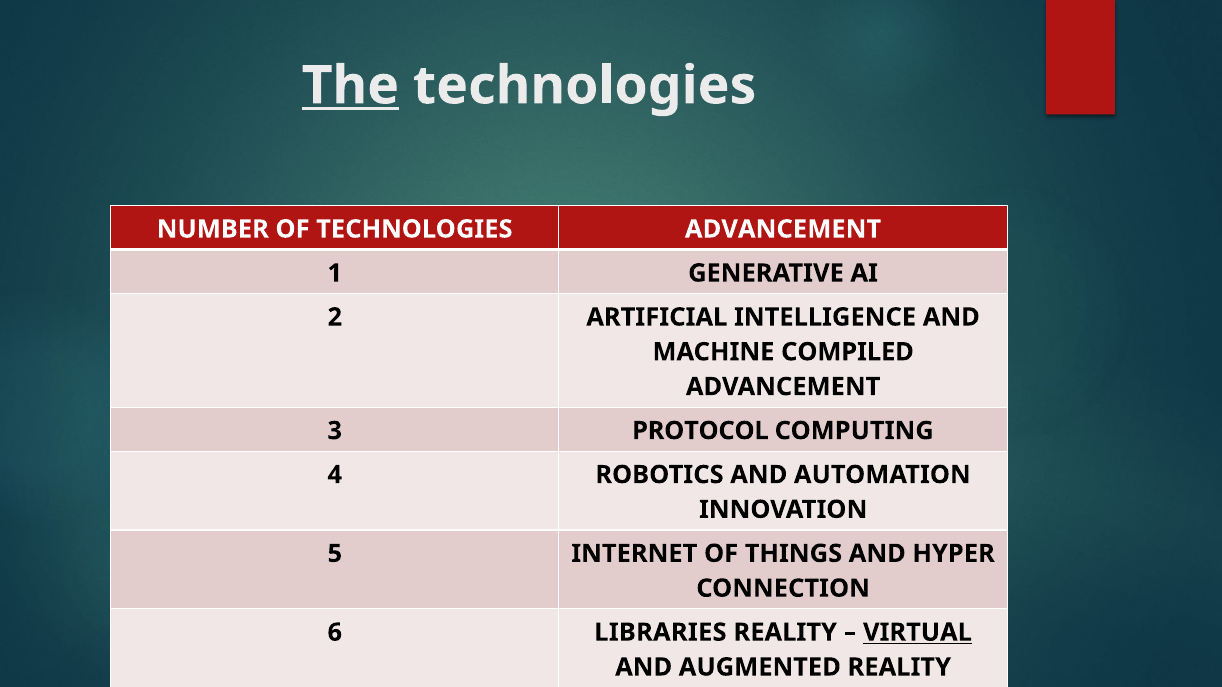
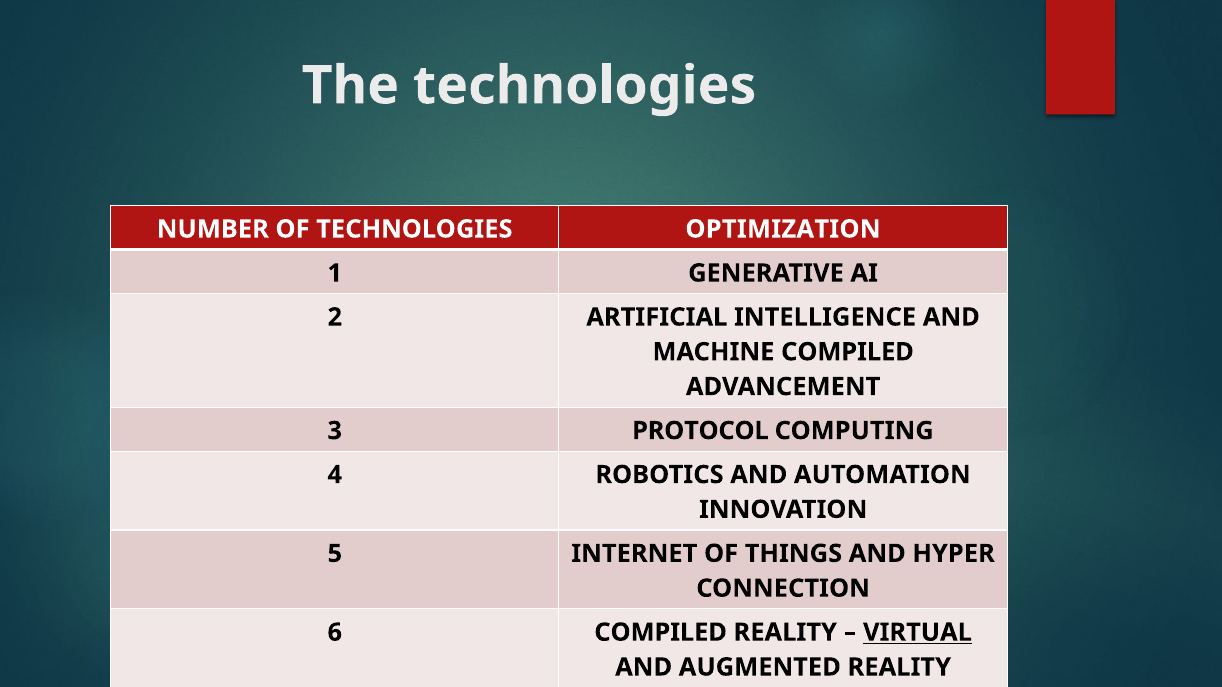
The underline: present -> none
TECHNOLOGIES ADVANCEMENT: ADVANCEMENT -> OPTIMIZATION
6 LIBRARIES: LIBRARIES -> COMPILED
